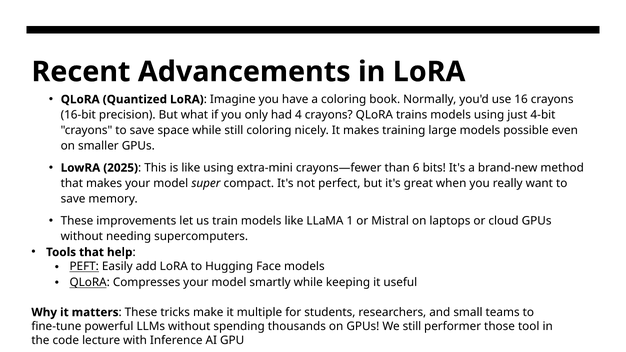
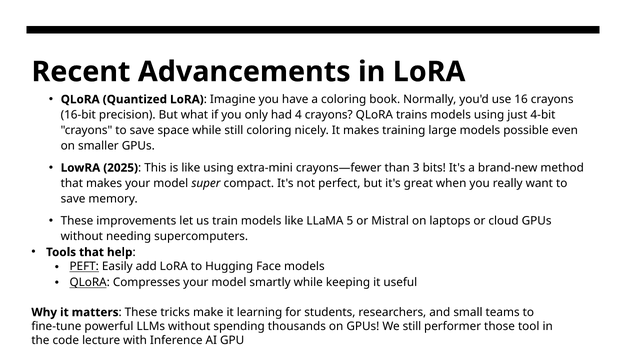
6: 6 -> 3
1: 1 -> 5
multiple: multiple -> learning
